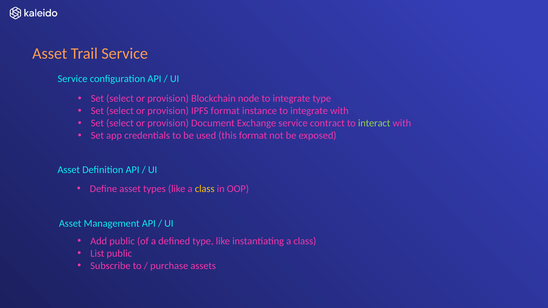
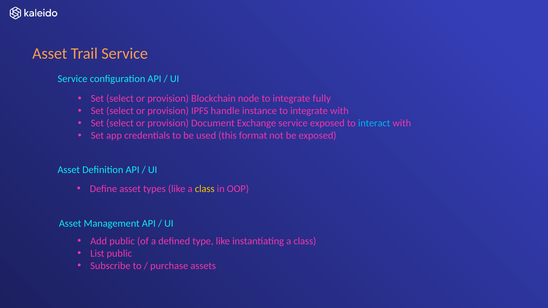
integrate type: type -> fully
IPFS format: format -> handle
service contract: contract -> exposed
interact colour: light green -> light blue
